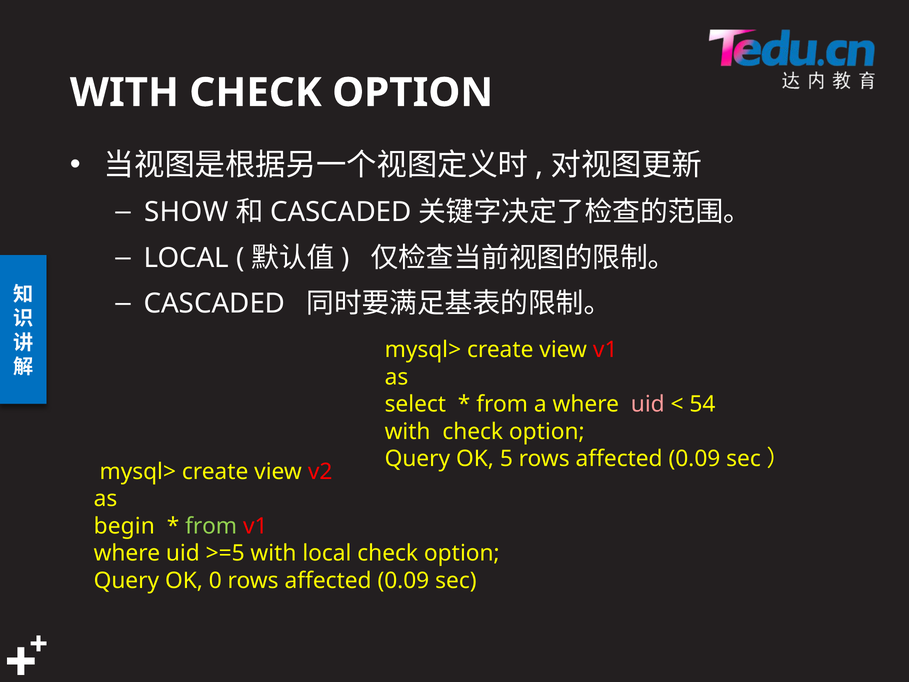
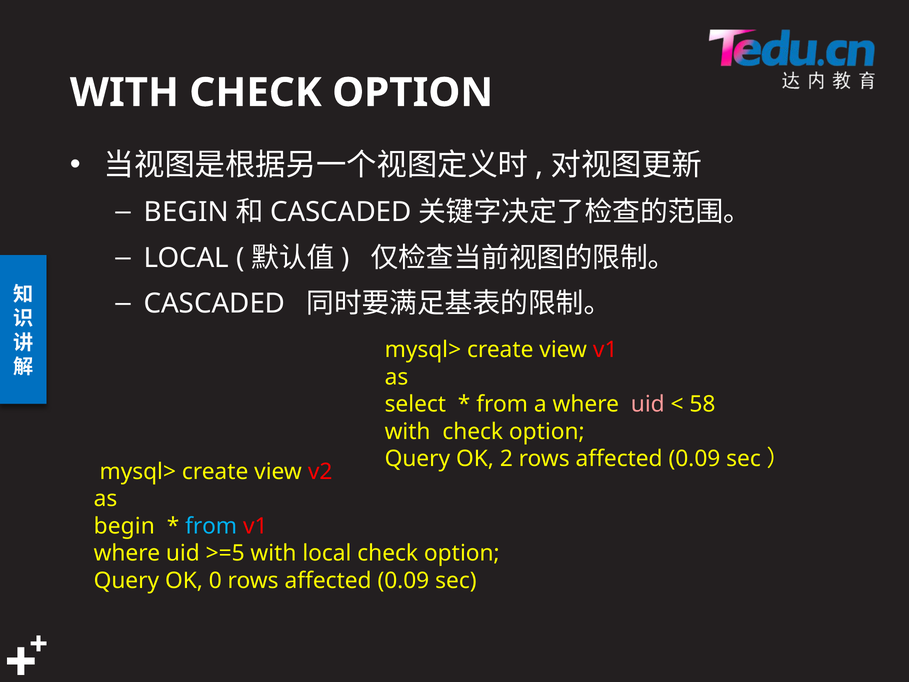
SHOW at (186, 212): SHOW -> BEGIN
54: 54 -> 58
5: 5 -> 2
from at (211, 526) colour: light green -> light blue
